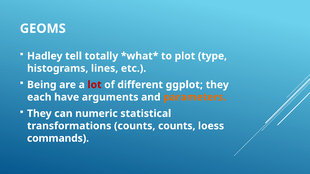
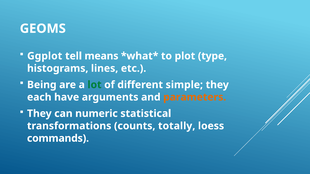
Hadley: Hadley -> Ggplot
totally: totally -> means
lot colour: red -> green
ggplot: ggplot -> simple
counts counts: counts -> totally
